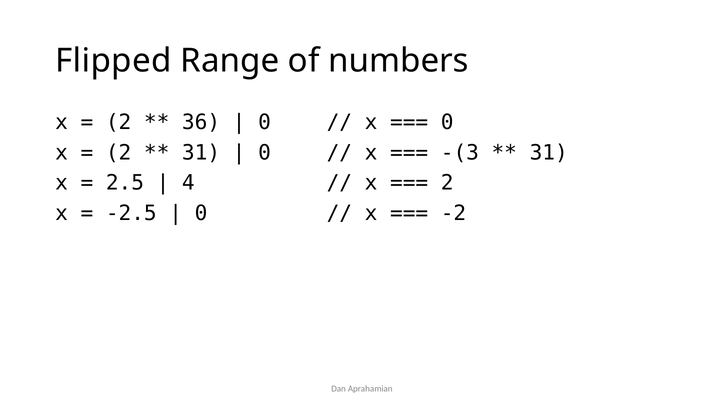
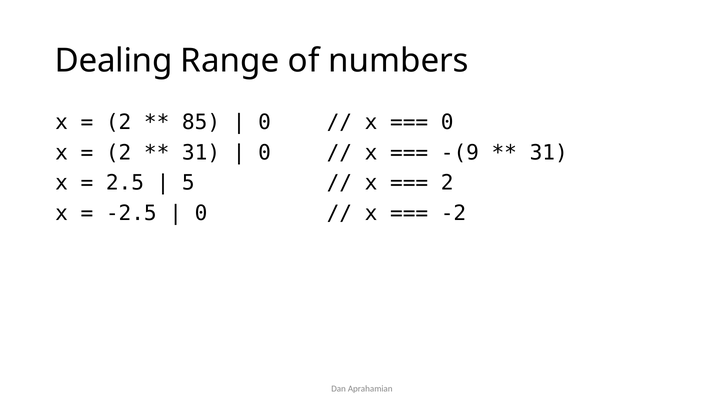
Flipped: Flipped -> Dealing
36: 36 -> 85
-(3: -(3 -> -(9
4: 4 -> 5
